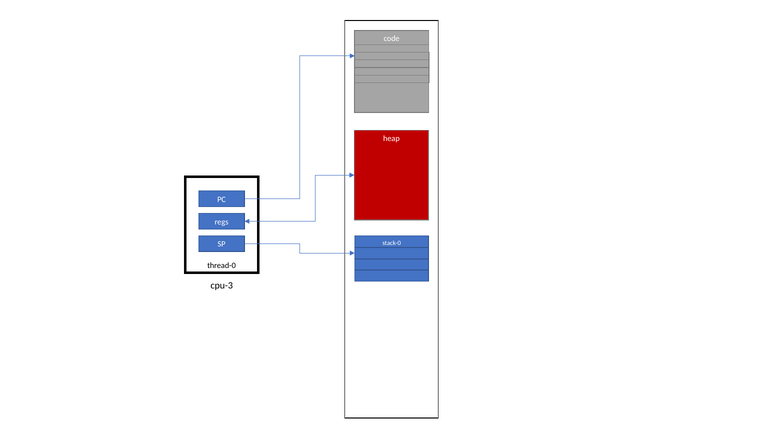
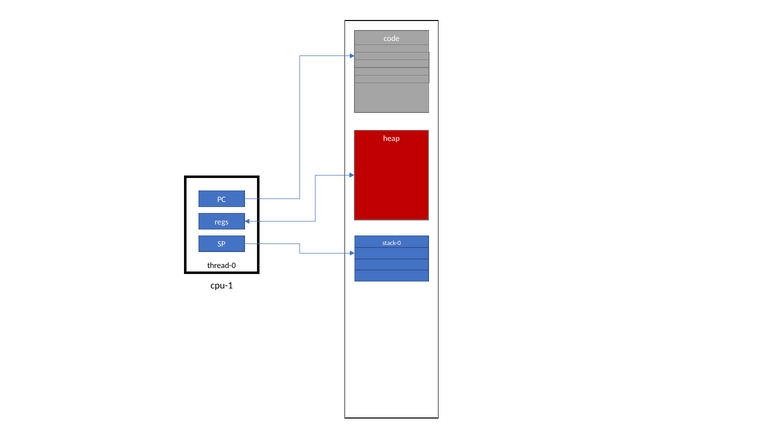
cpu-3: cpu-3 -> cpu-1
